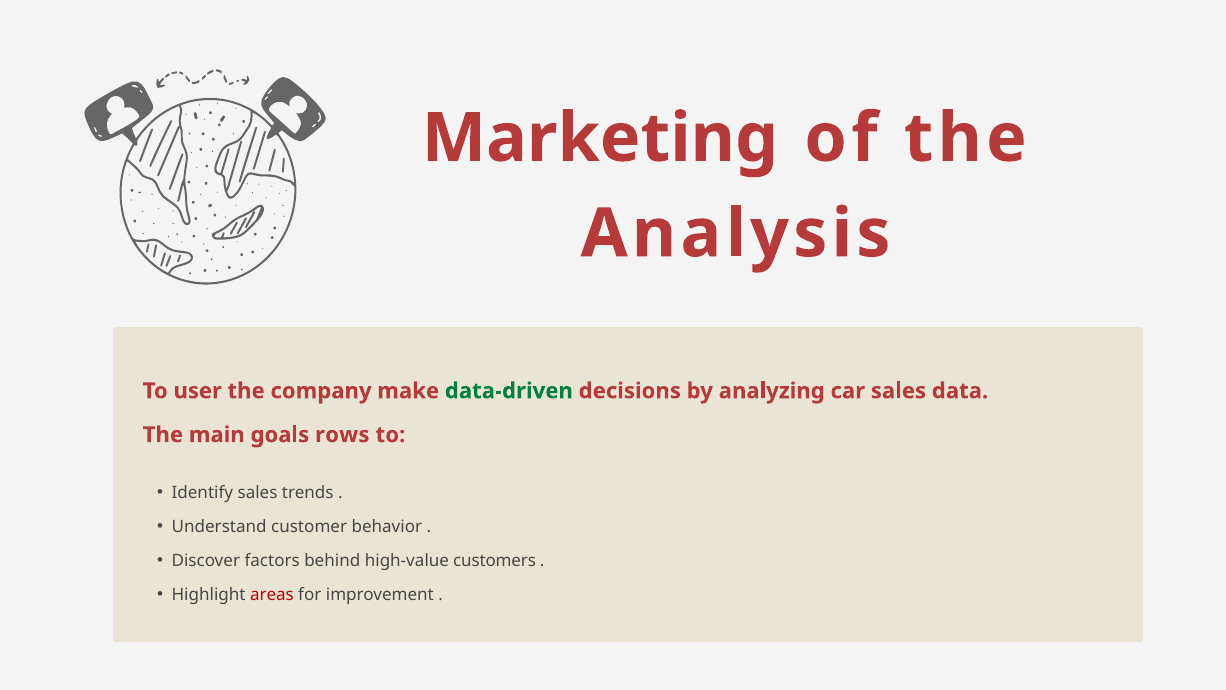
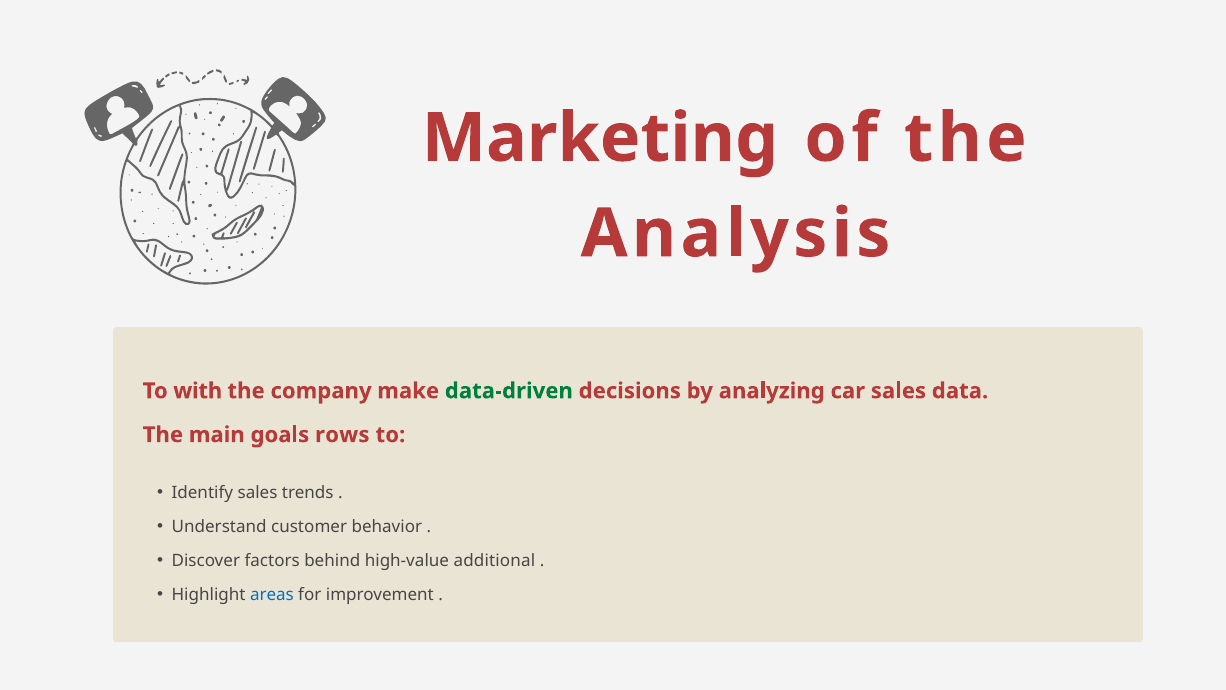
user: user -> with
customers: customers -> additional
areas colour: red -> blue
